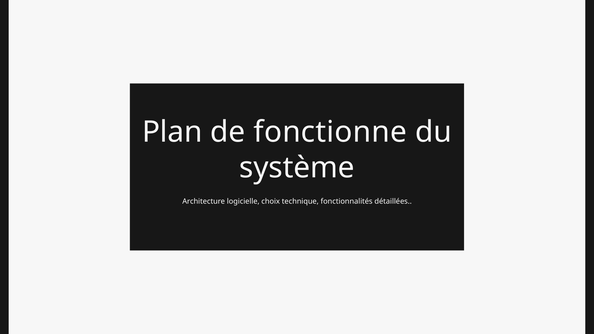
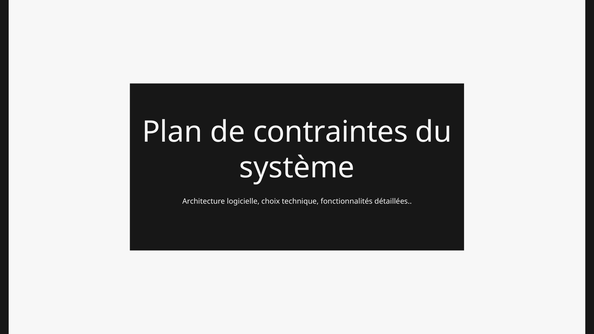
fonctionne: fonctionne -> contraintes
